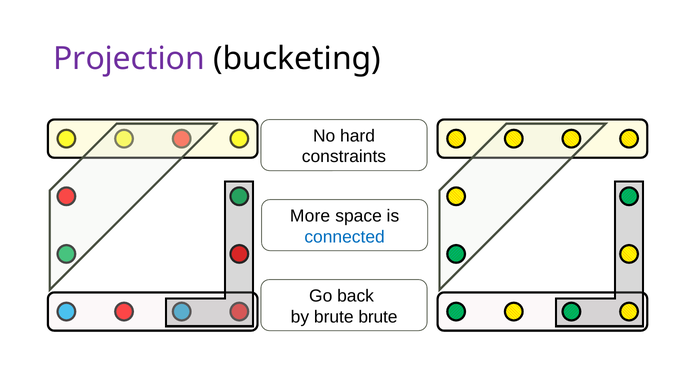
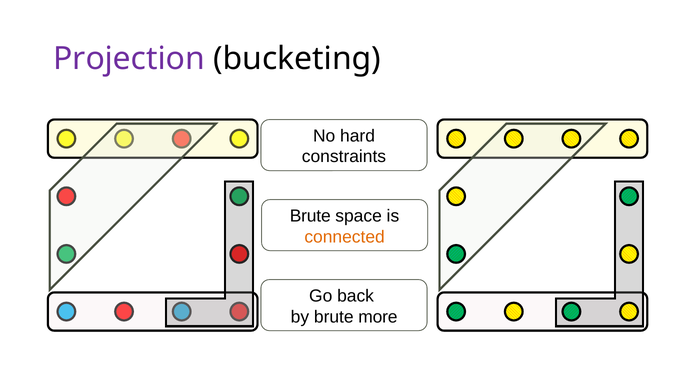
More at (310, 216): More -> Brute
connected colour: blue -> orange
brute brute: brute -> more
